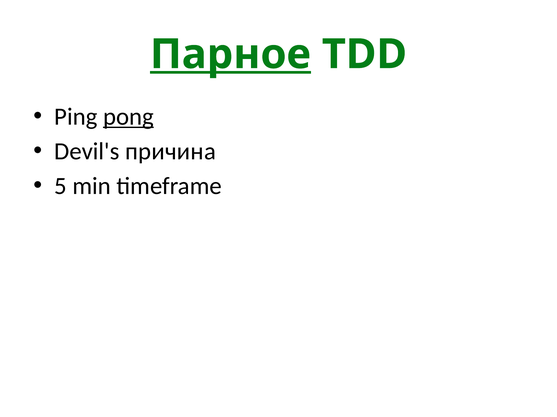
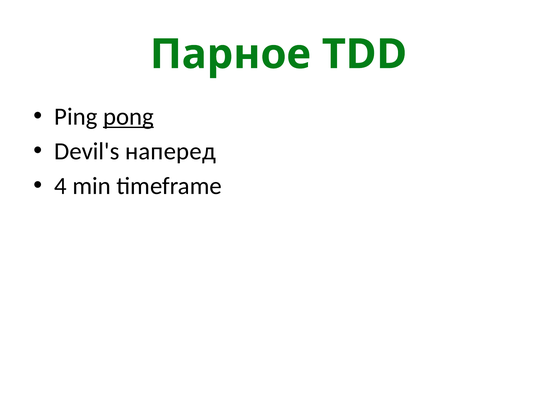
Парное underline: present -> none
причина: причина -> наперед
5: 5 -> 4
